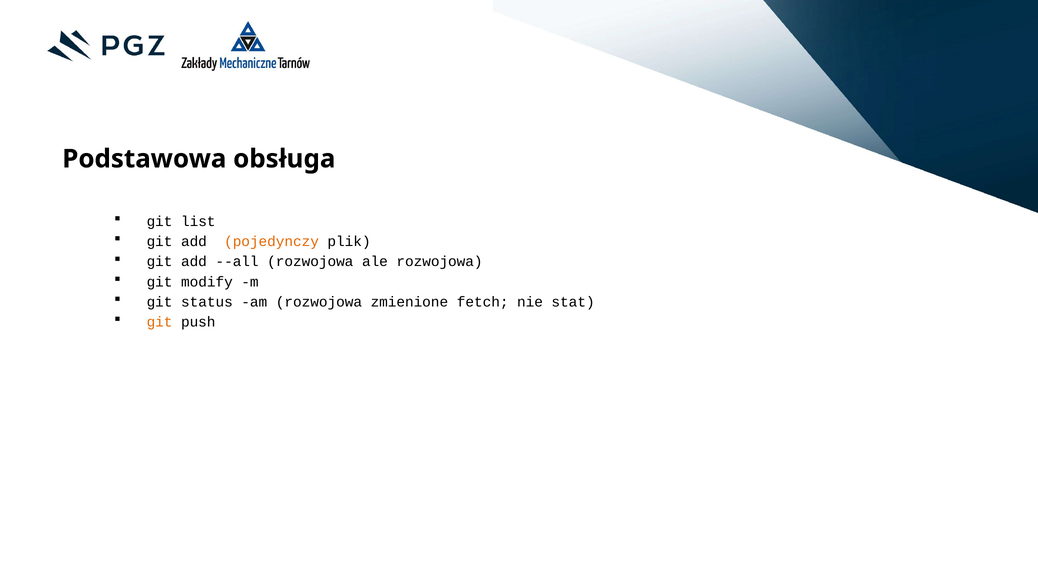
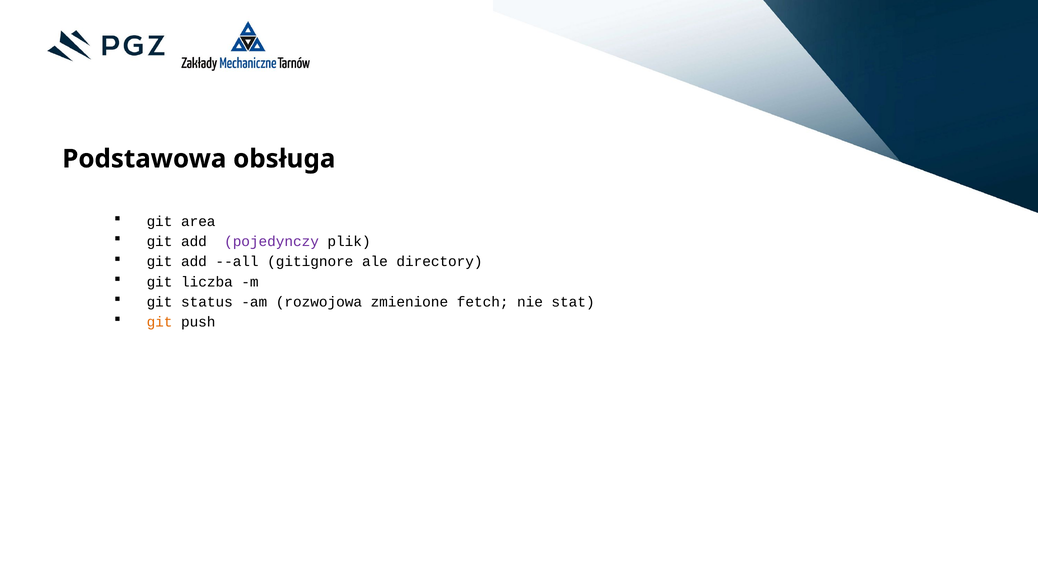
list: list -> area
pojedynczy colour: orange -> purple
--all rozwojowa: rozwojowa -> gitignore
ale rozwojowa: rozwojowa -> directory
modify: modify -> liczba
